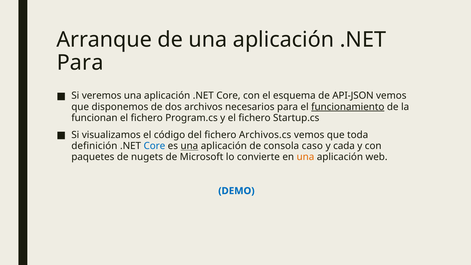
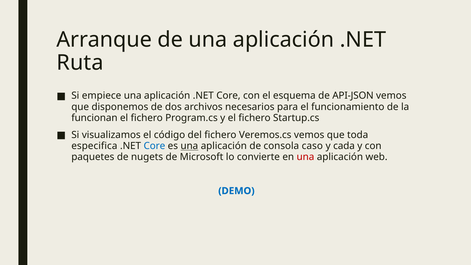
Para at (80, 63): Para -> Ruta
veremos: veremos -> empiece
funcionamiento underline: present -> none
Archivos.cs: Archivos.cs -> Veremos.cs
definición: definición -> especifica
una at (305, 157) colour: orange -> red
